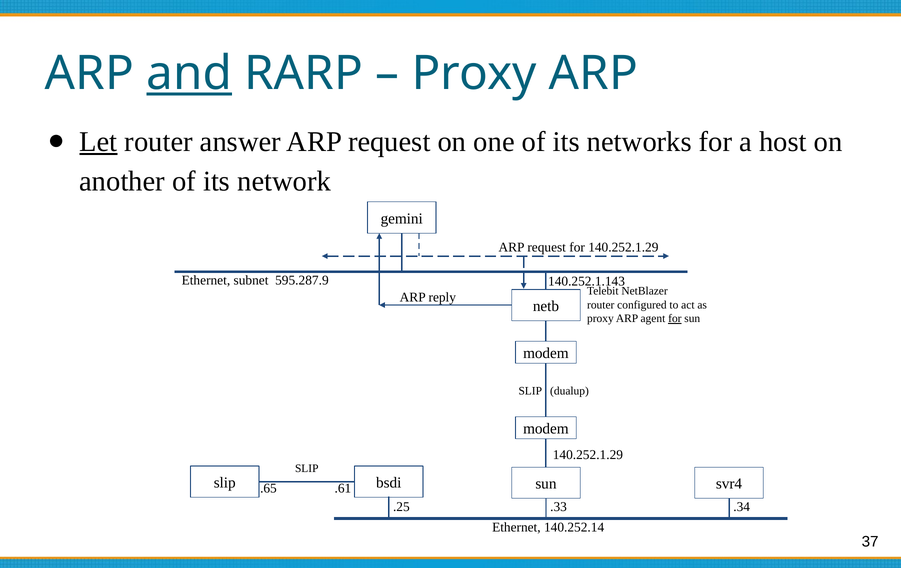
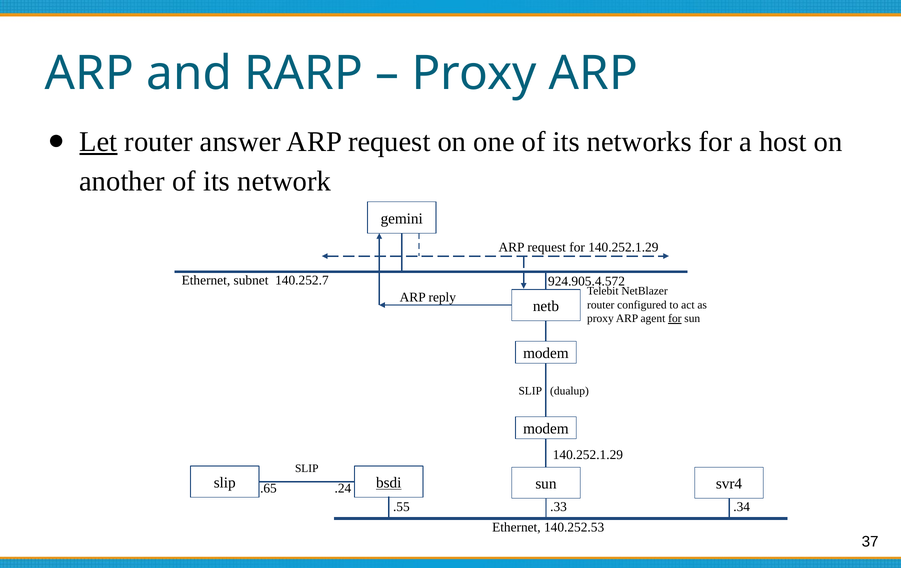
and underline: present -> none
595.287.9: 595.287.9 -> 140.252.7
140.252.1.143: 140.252.1.143 -> 924.905.4.572
bsdi underline: none -> present
.61: .61 -> .24
.25: .25 -> .55
140.252.14: 140.252.14 -> 140.252.53
